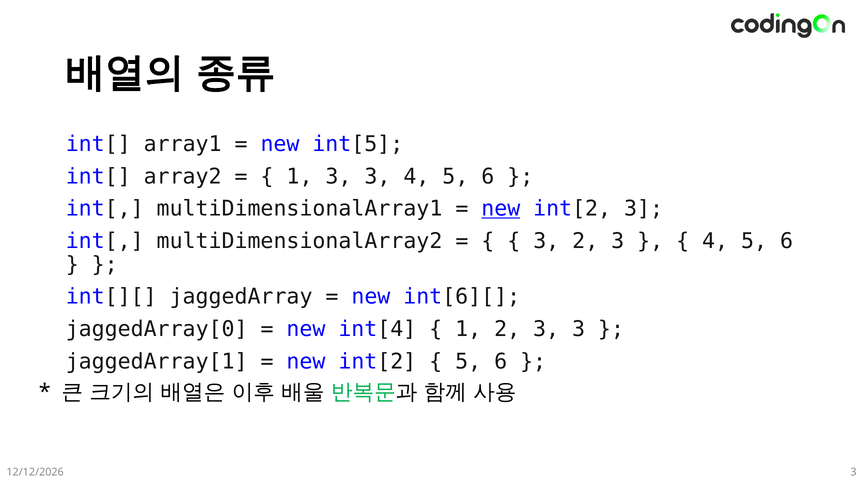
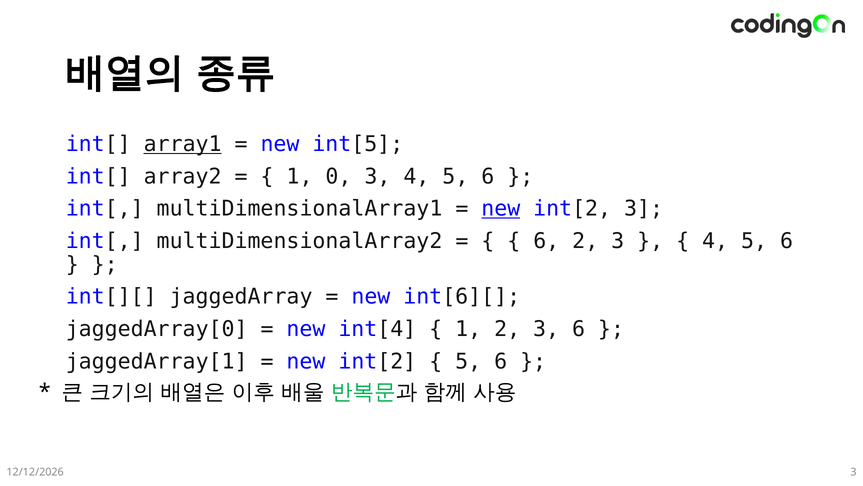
array1 underline: none -> present
1 3: 3 -> 0
3 at (546, 241): 3 -> 6
2 3 3: 3 -> 6
